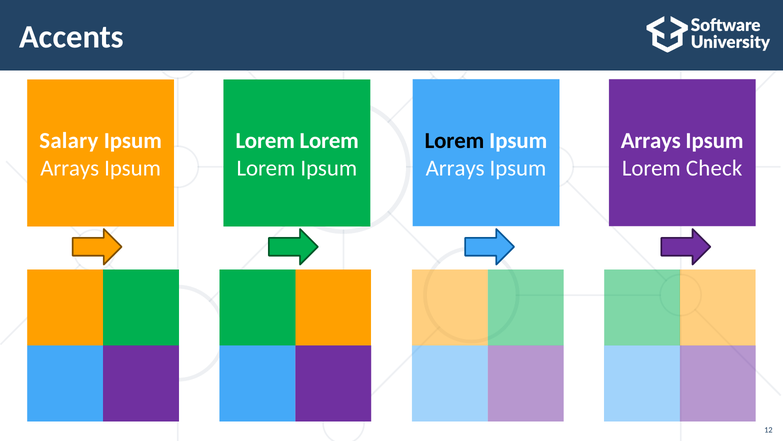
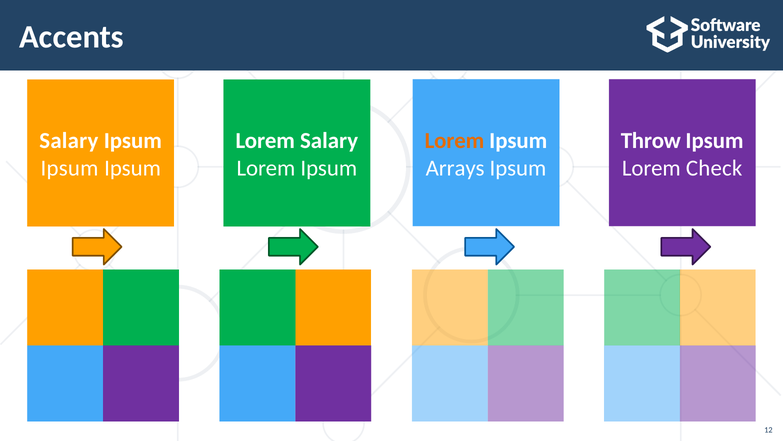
Lorem at (454, 140) colour: black -> orange
Arrays at (651, 140): Arrays -> Throw
Lorem at (329, 141): Lorem -> Salary
Arrays at (70, 168): Arrays -> Ipsum
